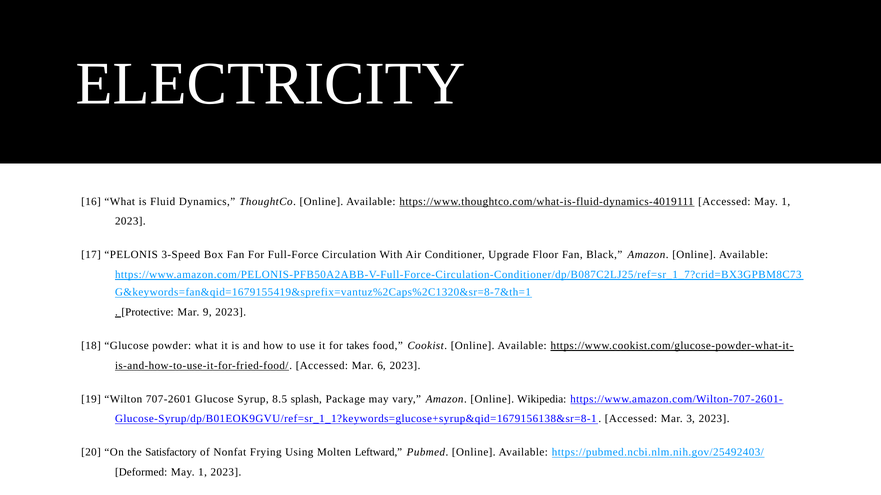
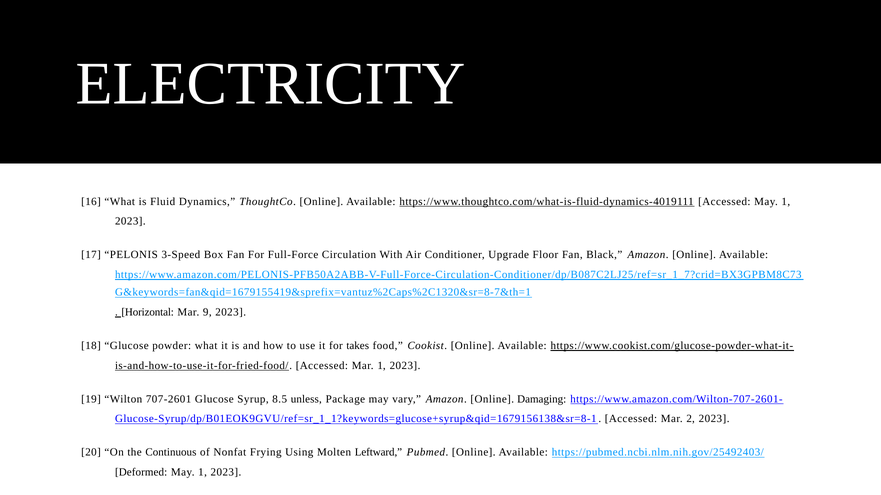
Protective: Protective -> Horizontal
Mar 6: 6 -> 1
splash: splash -> unless
Wikipedia: Wikipedia -> Damaging
3: 3 -> 2
Satisfactory: Satisfactory -> Continuous
